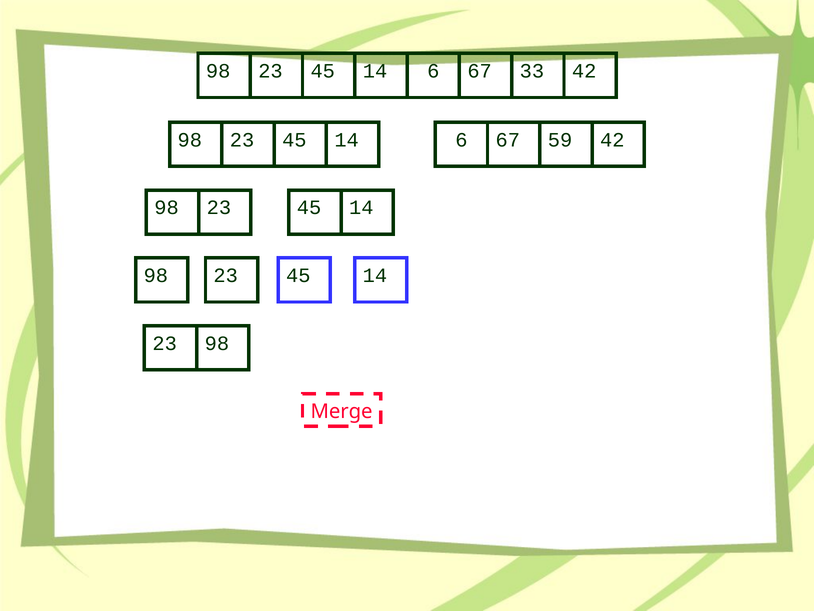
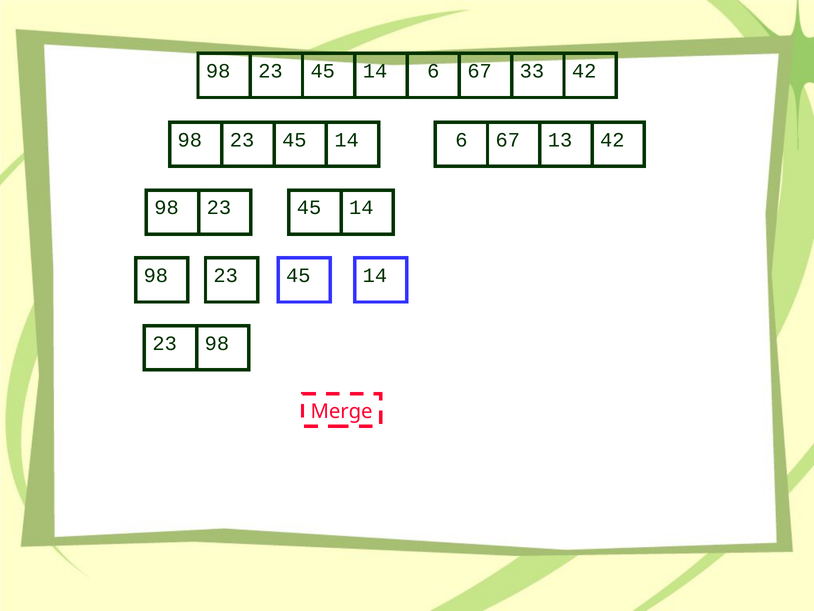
59: 59 -> 13
